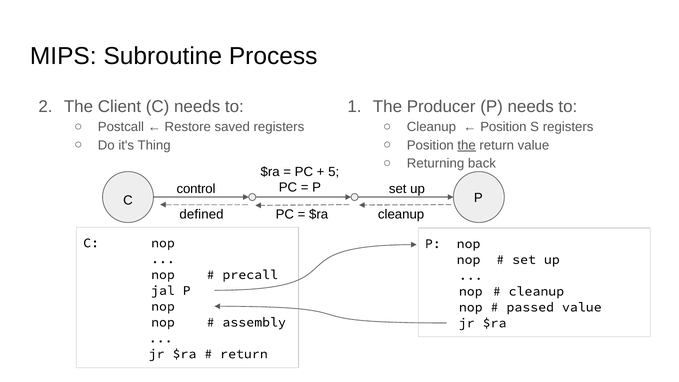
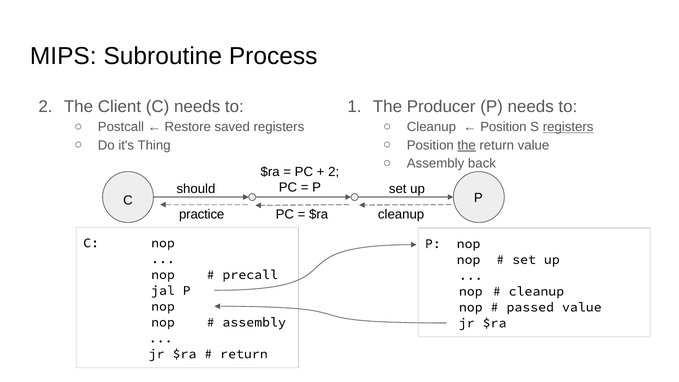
registers at (568, 127) underline: none -> present
Returning at (436, 164): Returning -> Assembly
5 at (334, 172): 5 -> 2
control: control -> should
defined: defined -> practice
